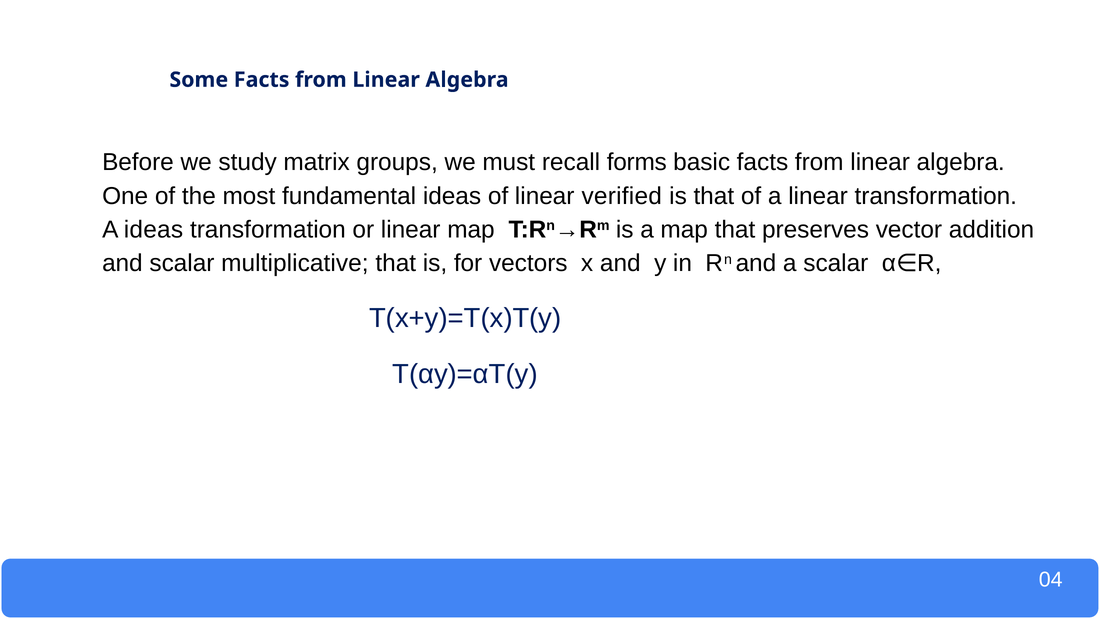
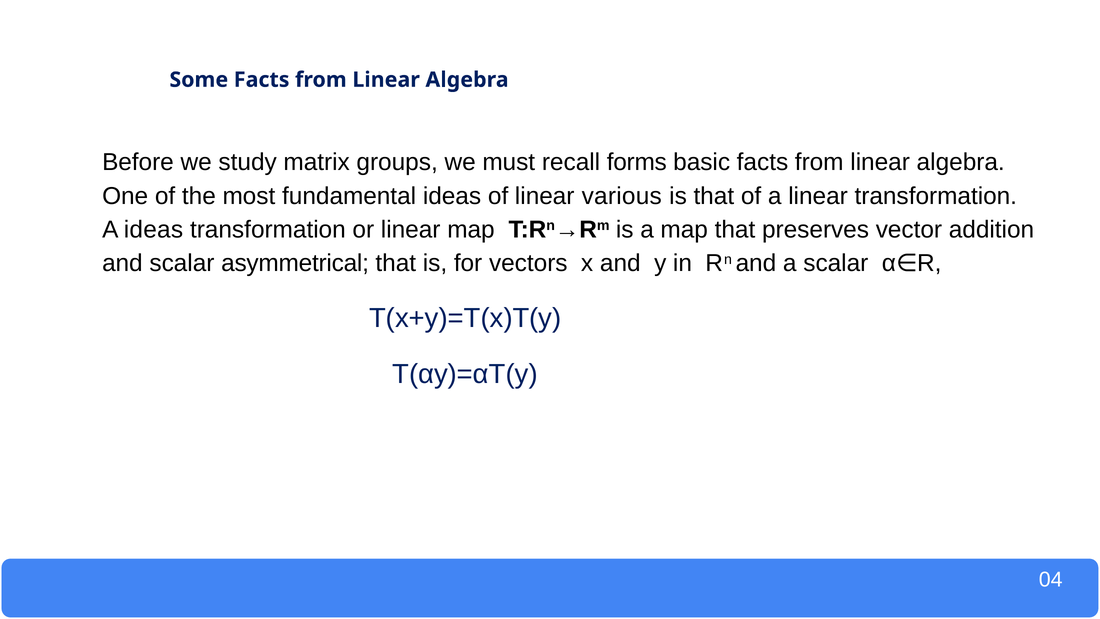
verified: verified -> various
multiplicative: multiplicative -> asymmetrical
